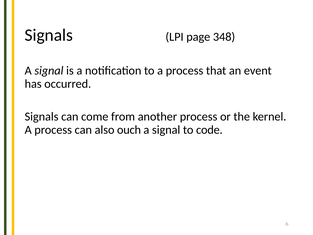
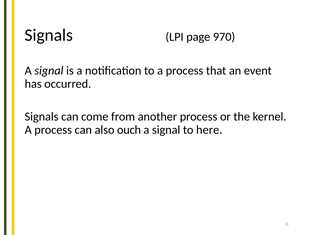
348: 348 -> 970
code: code -> here
